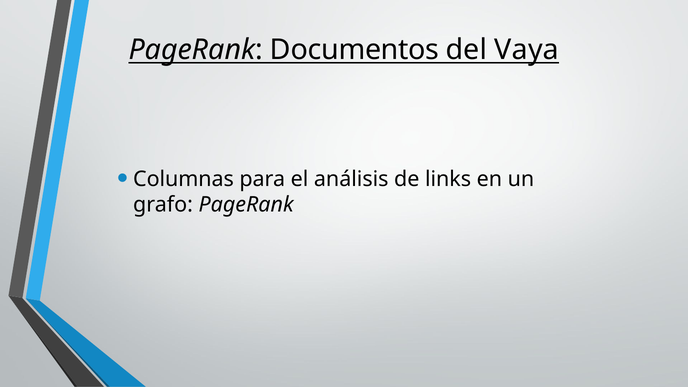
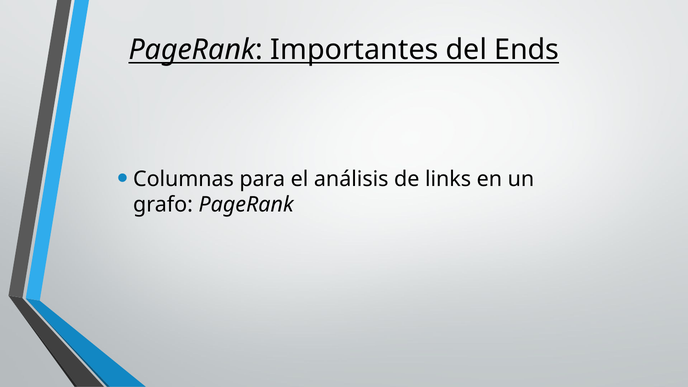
Documentos: Documentos -> Importantes
Vaya: Vaya -> Ends
